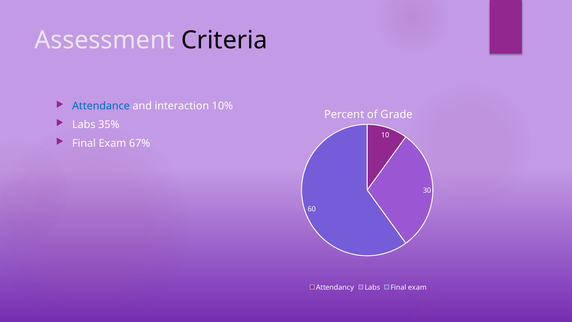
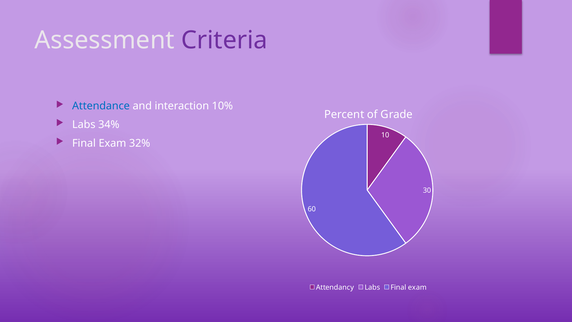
Criteria colour: black -> purple
35%: 35% -> 34%
67%: 67% -> 32%
